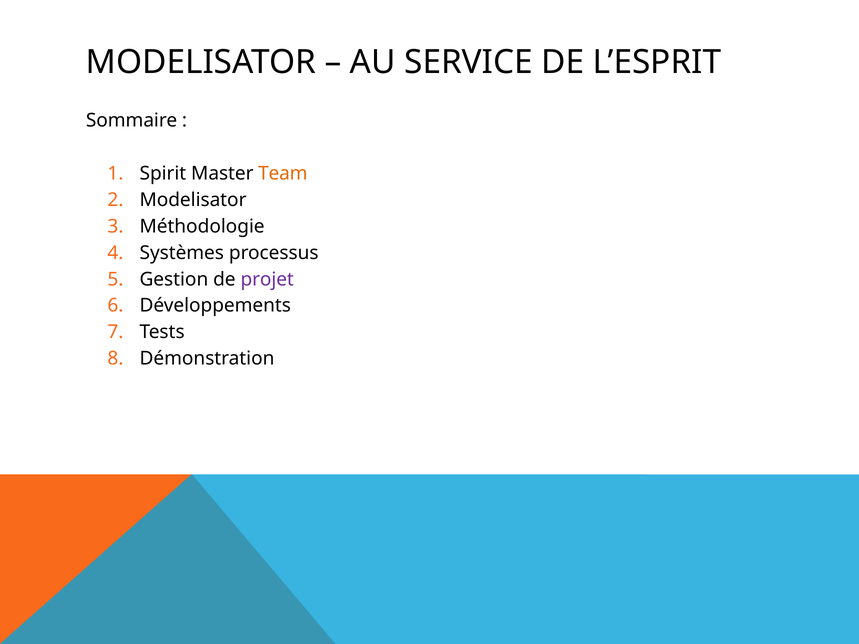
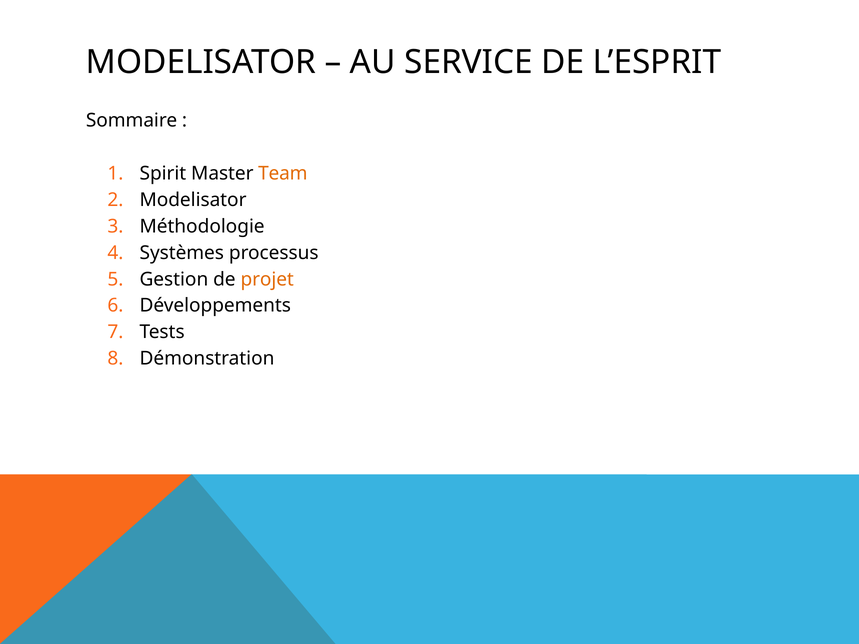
projet colour: purple -> orange
